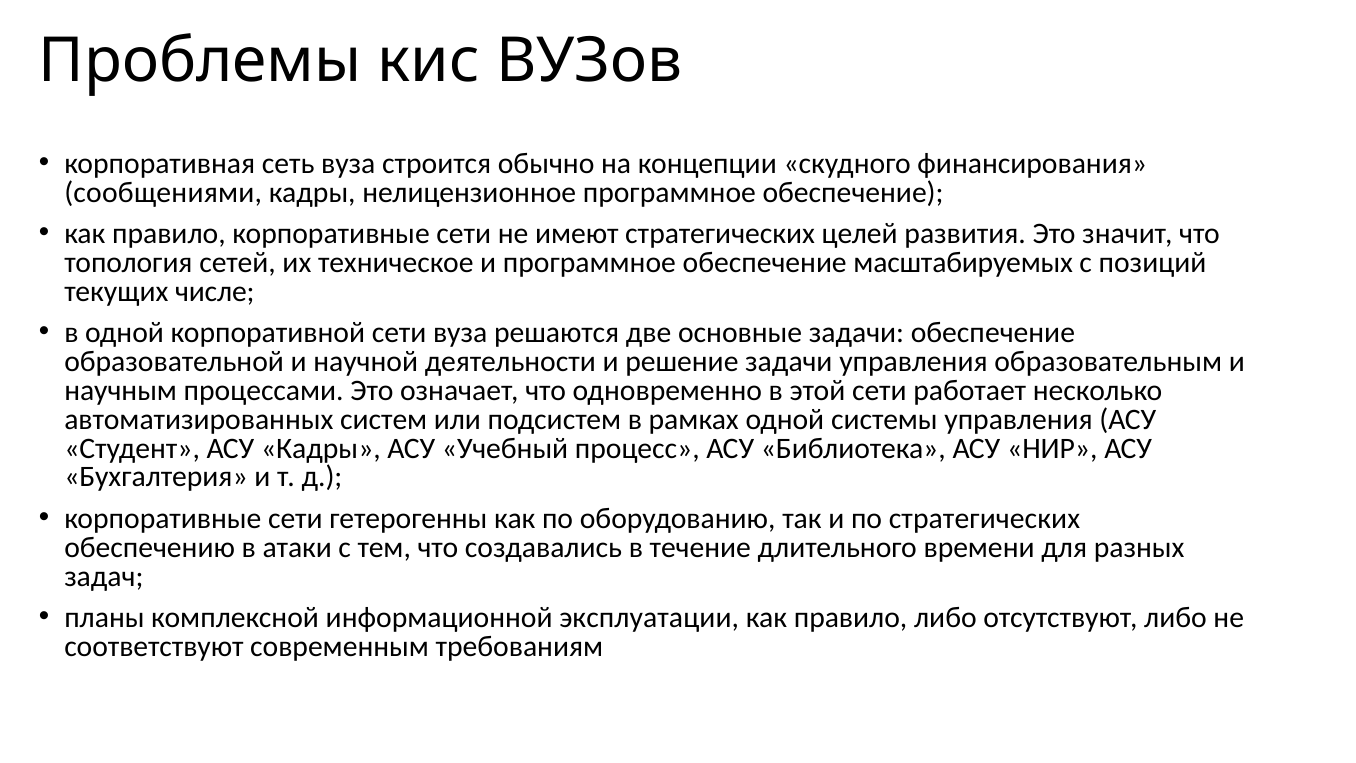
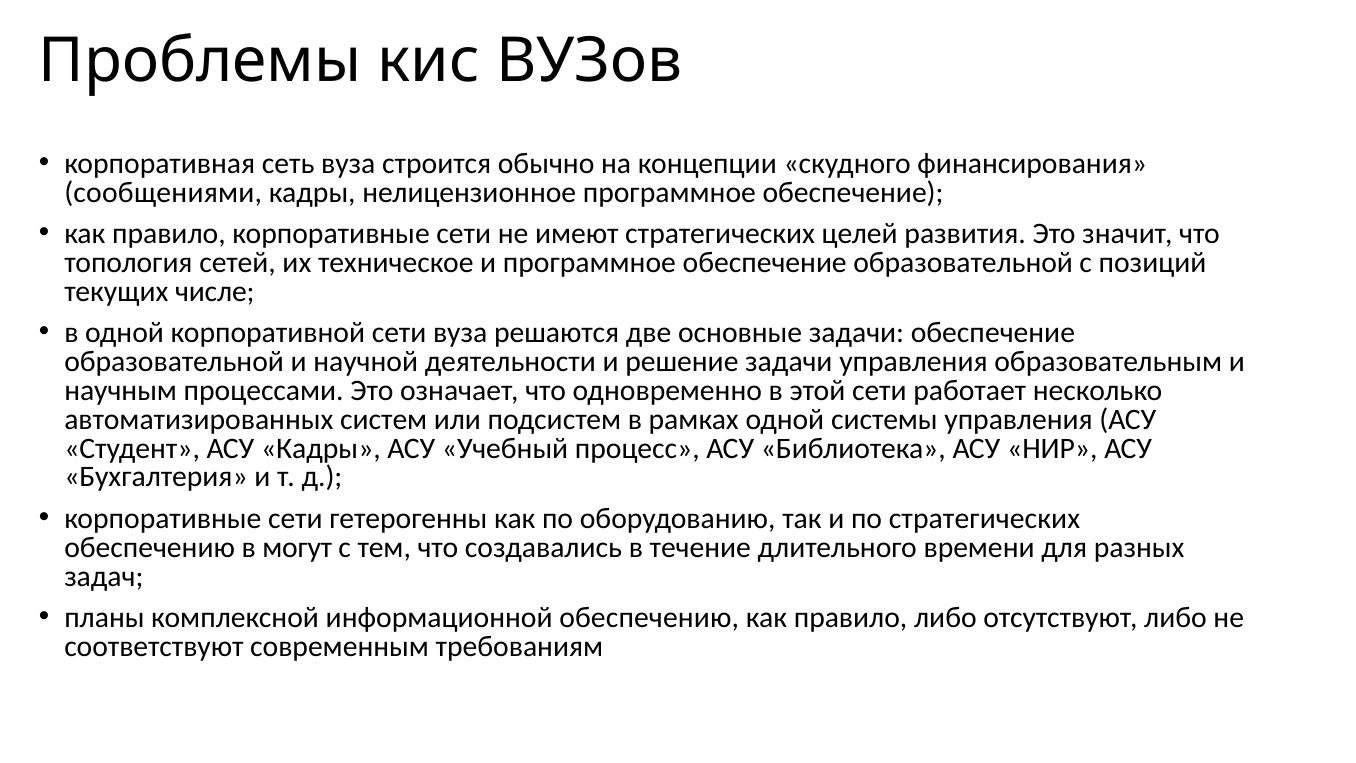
программное обеспечение масштабируемых: масштабируемых -> образовательной
атаки: атаки -> могут
информационной эксплуатации: эксплуатации -> обеспечению
